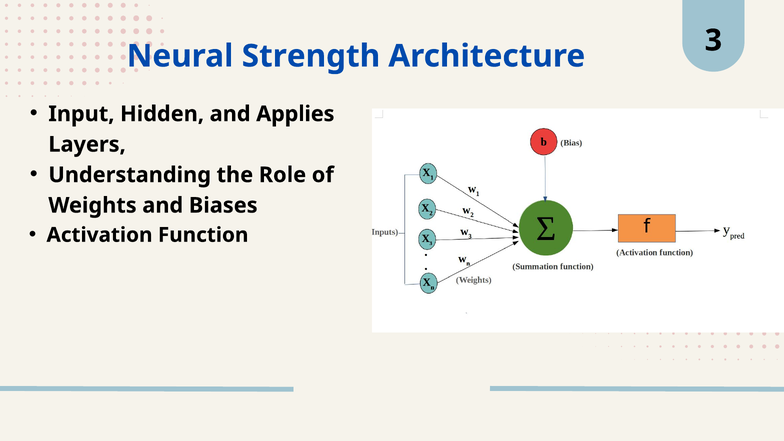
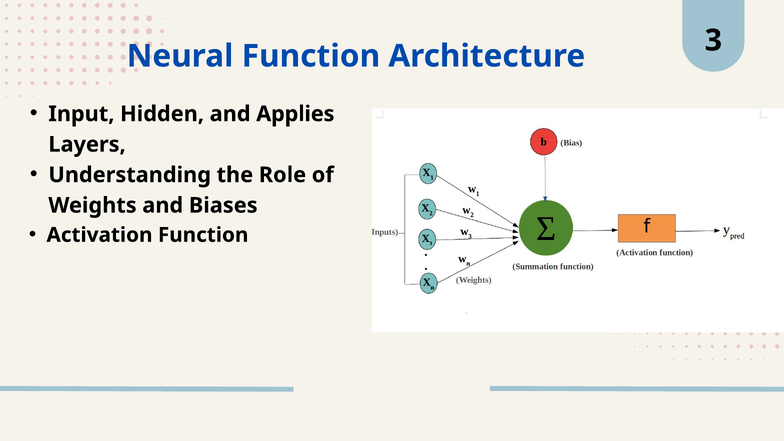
Neural Strength: Strength -> Function
